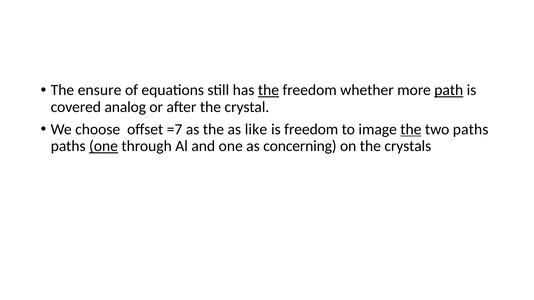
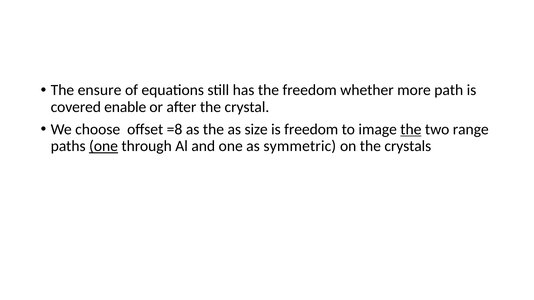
the at (268, 90) underline: present -> none
path underline: present -> none
analog: analog -> enable
=7: =7 -> =8
like: like -> size
two paths: paths -> range
concerning: concerning -> symmetric
